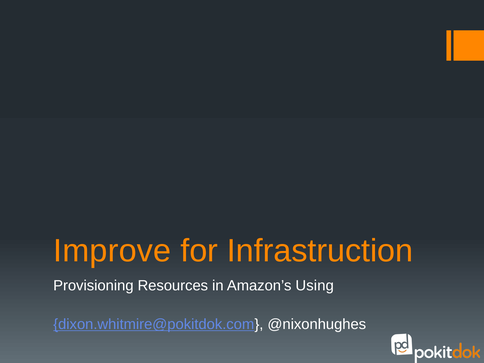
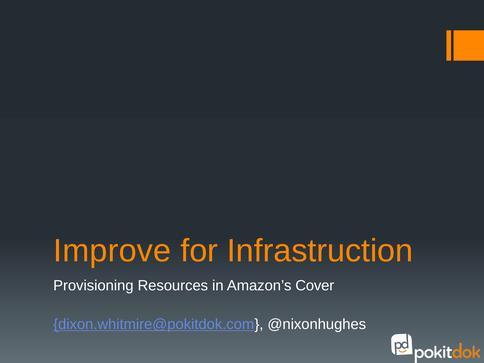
Using: Using -> Cover
